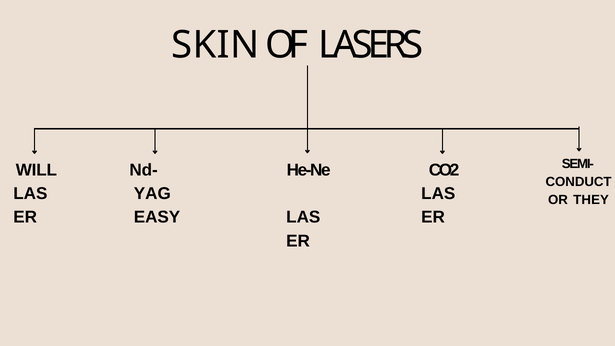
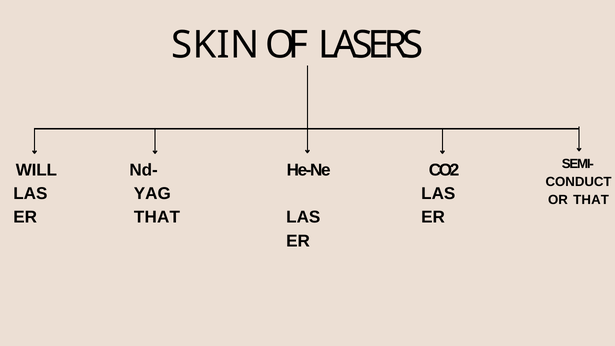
THEY at (591, 200): THEY -> THAT
EASY at (157, 217): EASY -> THAT
